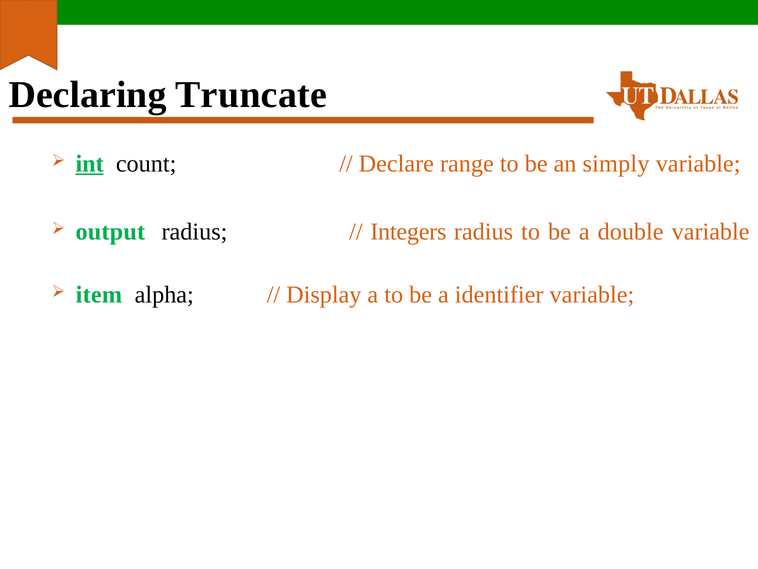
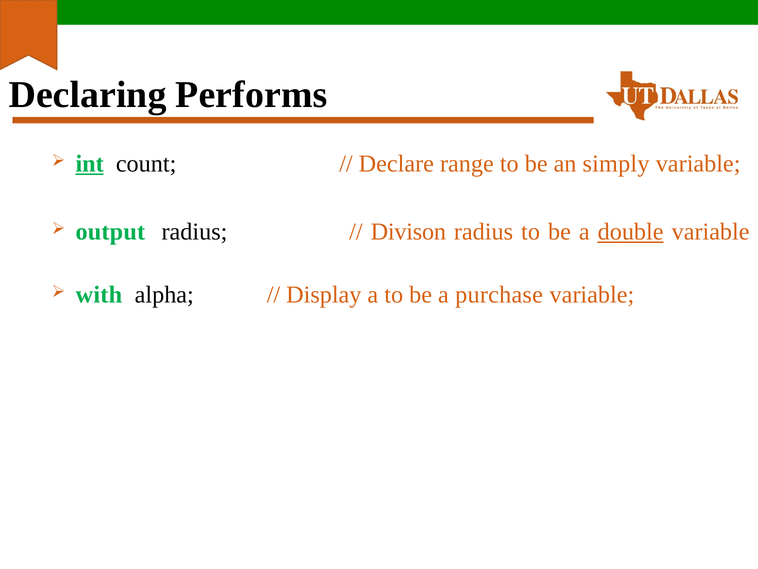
Truncate: Truncate -> Performs
Integers: Integers -> Divison
double underline: none -> present
item: item -> with
identifier: identifier -> purchase
